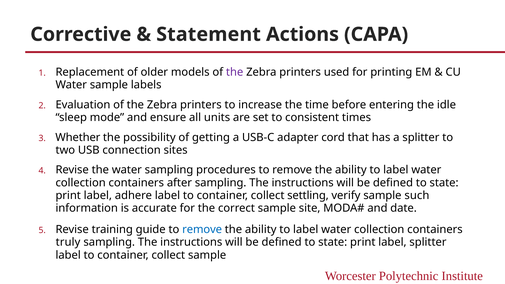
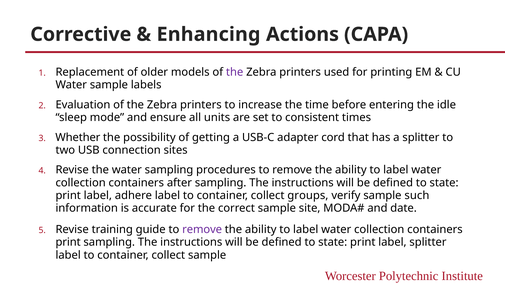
Statement: Statement -> Enhancing
settling: settling -> groups
remove at (202, 229) colour: blue -> purple
truly at (68, 242): truly -> print
